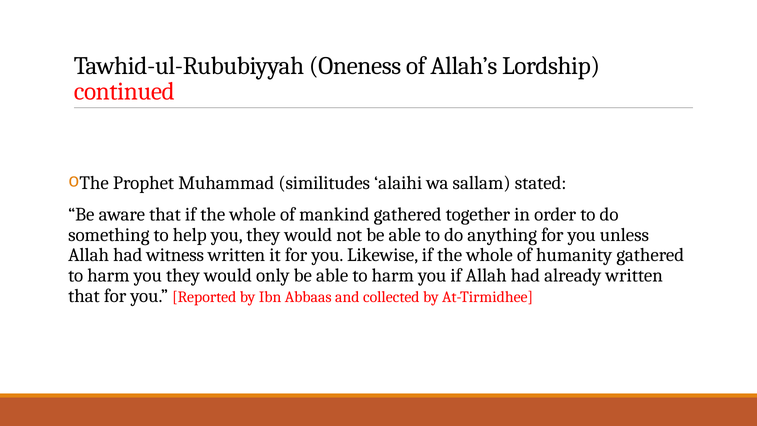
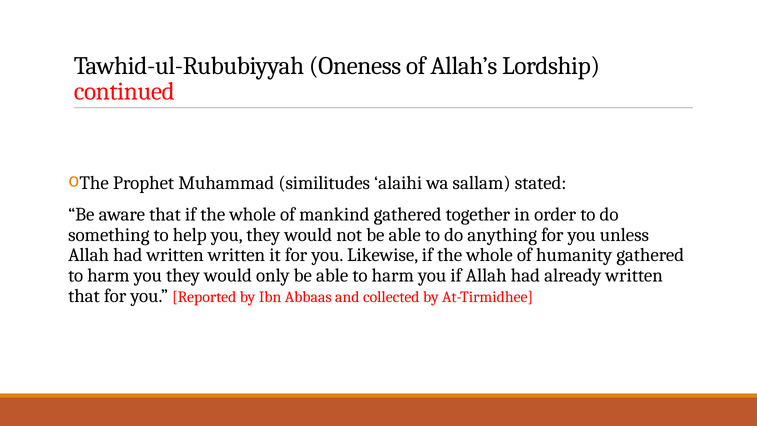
had witness: witness -> written
